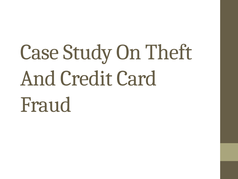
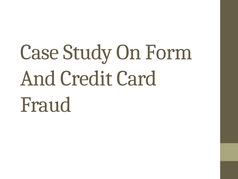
Theft: Theft -> Form
